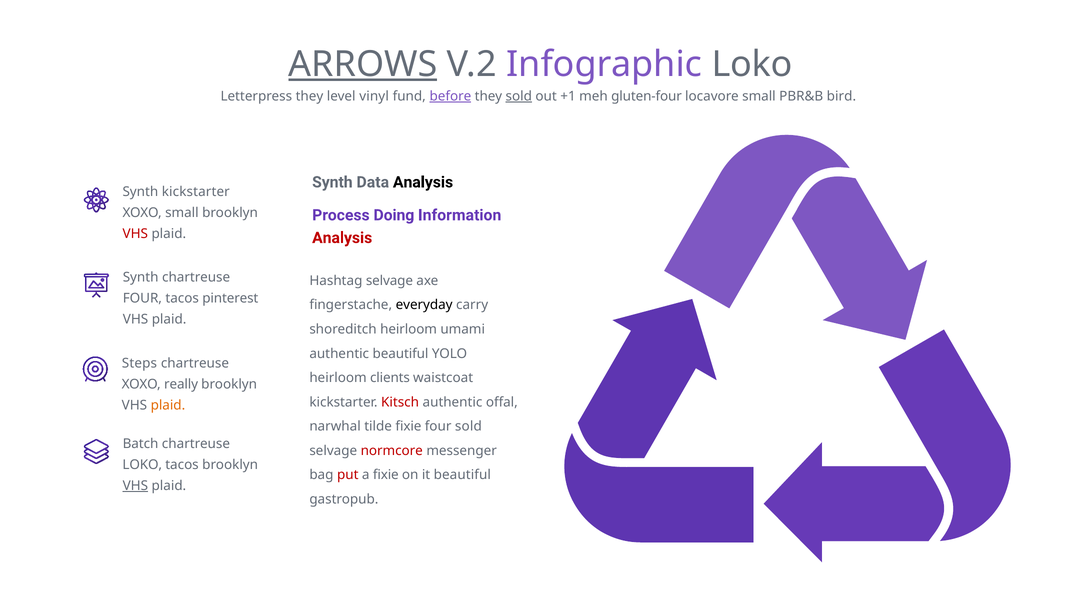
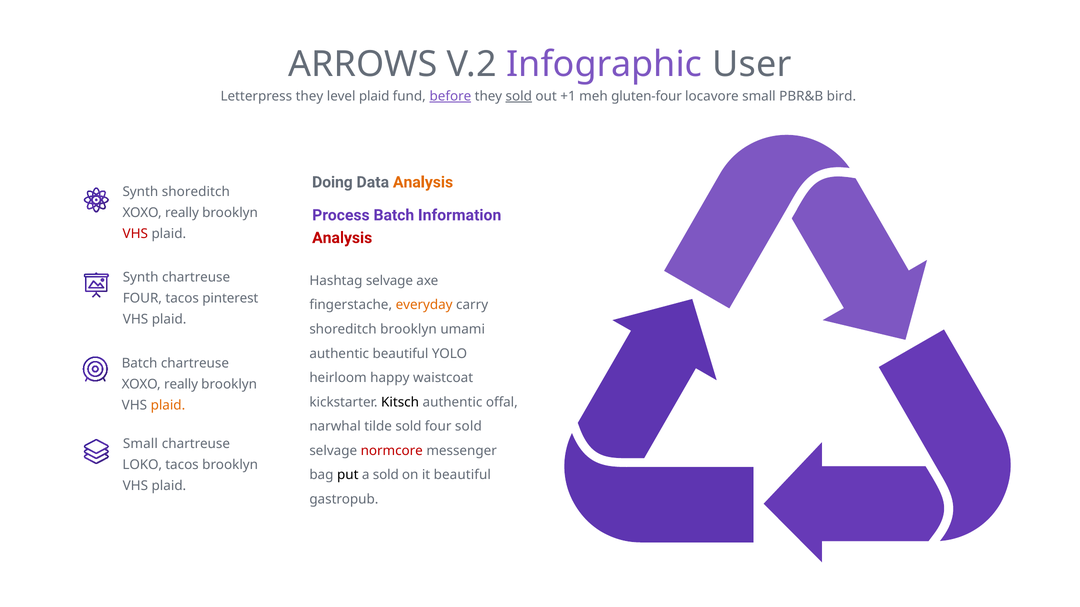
ARROWS underline: present -> none
Infographic Loko: Loko -> User
level vinyl: vinyl -> plaid
Synth at (332, 182): Synth -> Doing
Analysis at (423, 182) colour: black -> orange
Synth kickstarter: kickstarter -> shoreditch
Process Doing: Doing -> Batch
small at (182, 213): small -> really
everyday colour: black -> orange
shoreditch heirloom: heirloom -> brooklyn
Steps at (139, 364): Steps -> Batch
clients: clients -> happy
Kitsch colour: red -> black
tilde fixie: fixie -> sold
Batch at (141, 444): Batch -> Small
put colour: red -> black
a fixie: fixie -> sold
VHS at (135, 486) underline: present -> none
